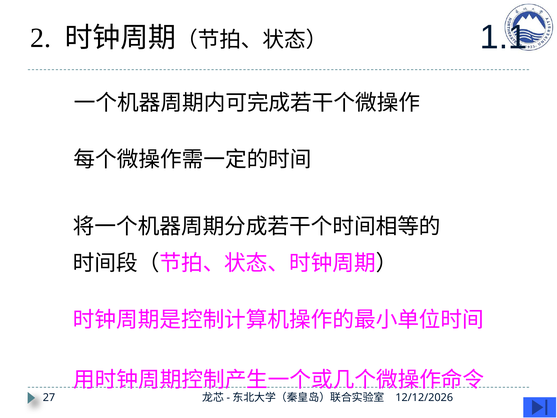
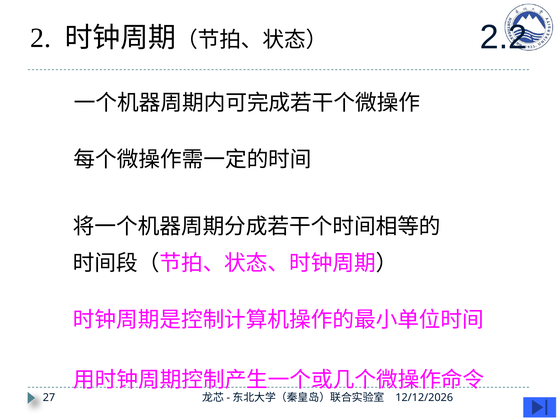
1.1: 1.1 -> 2.2
